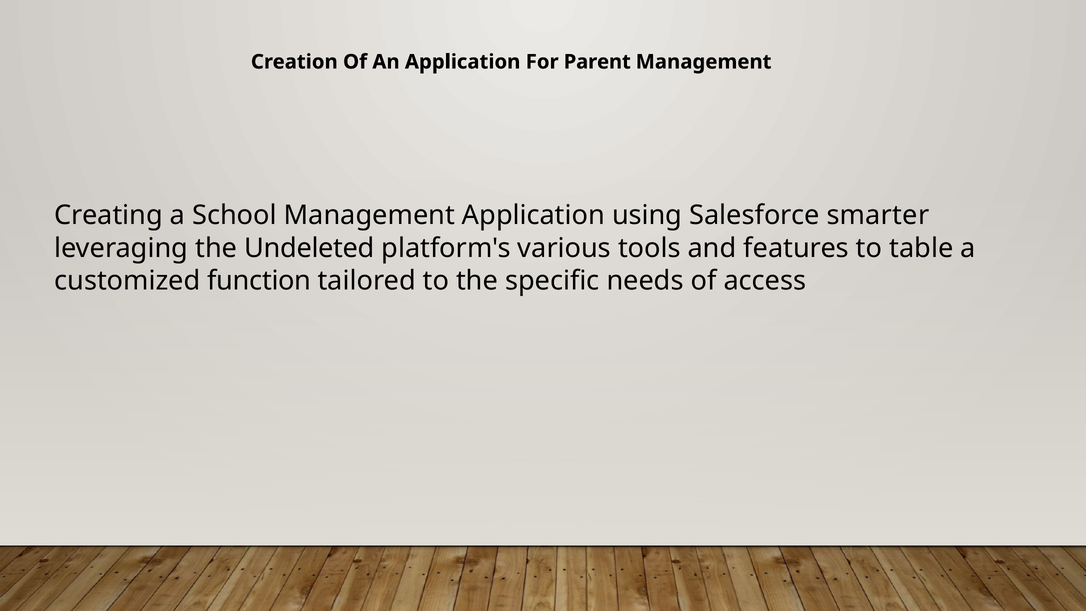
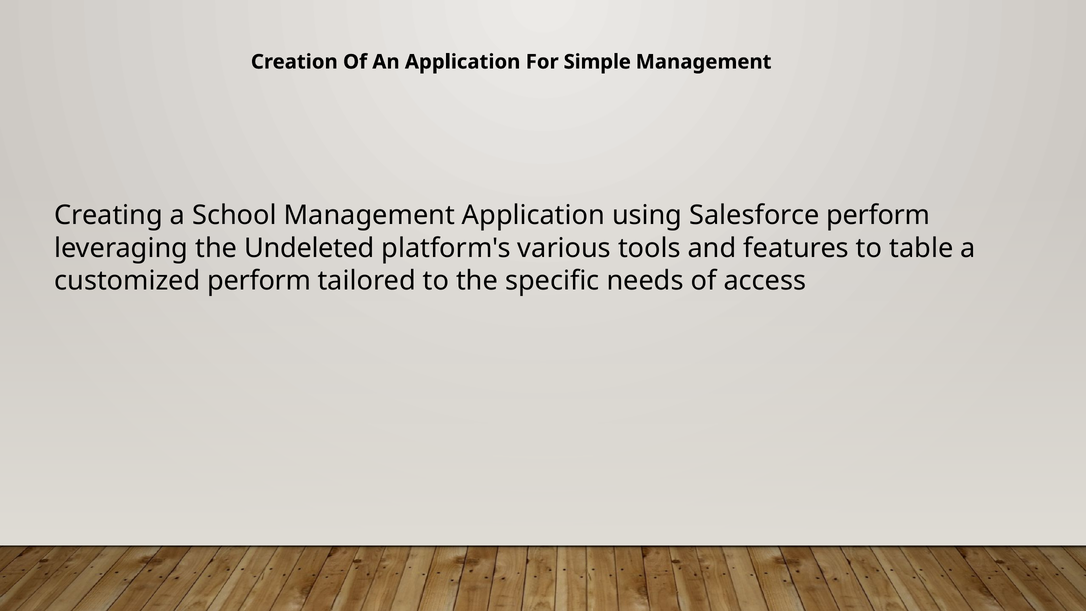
Parent: Parent -> Simple
Salesforce smarter: smarter -> perform
customized function: function -> perform
